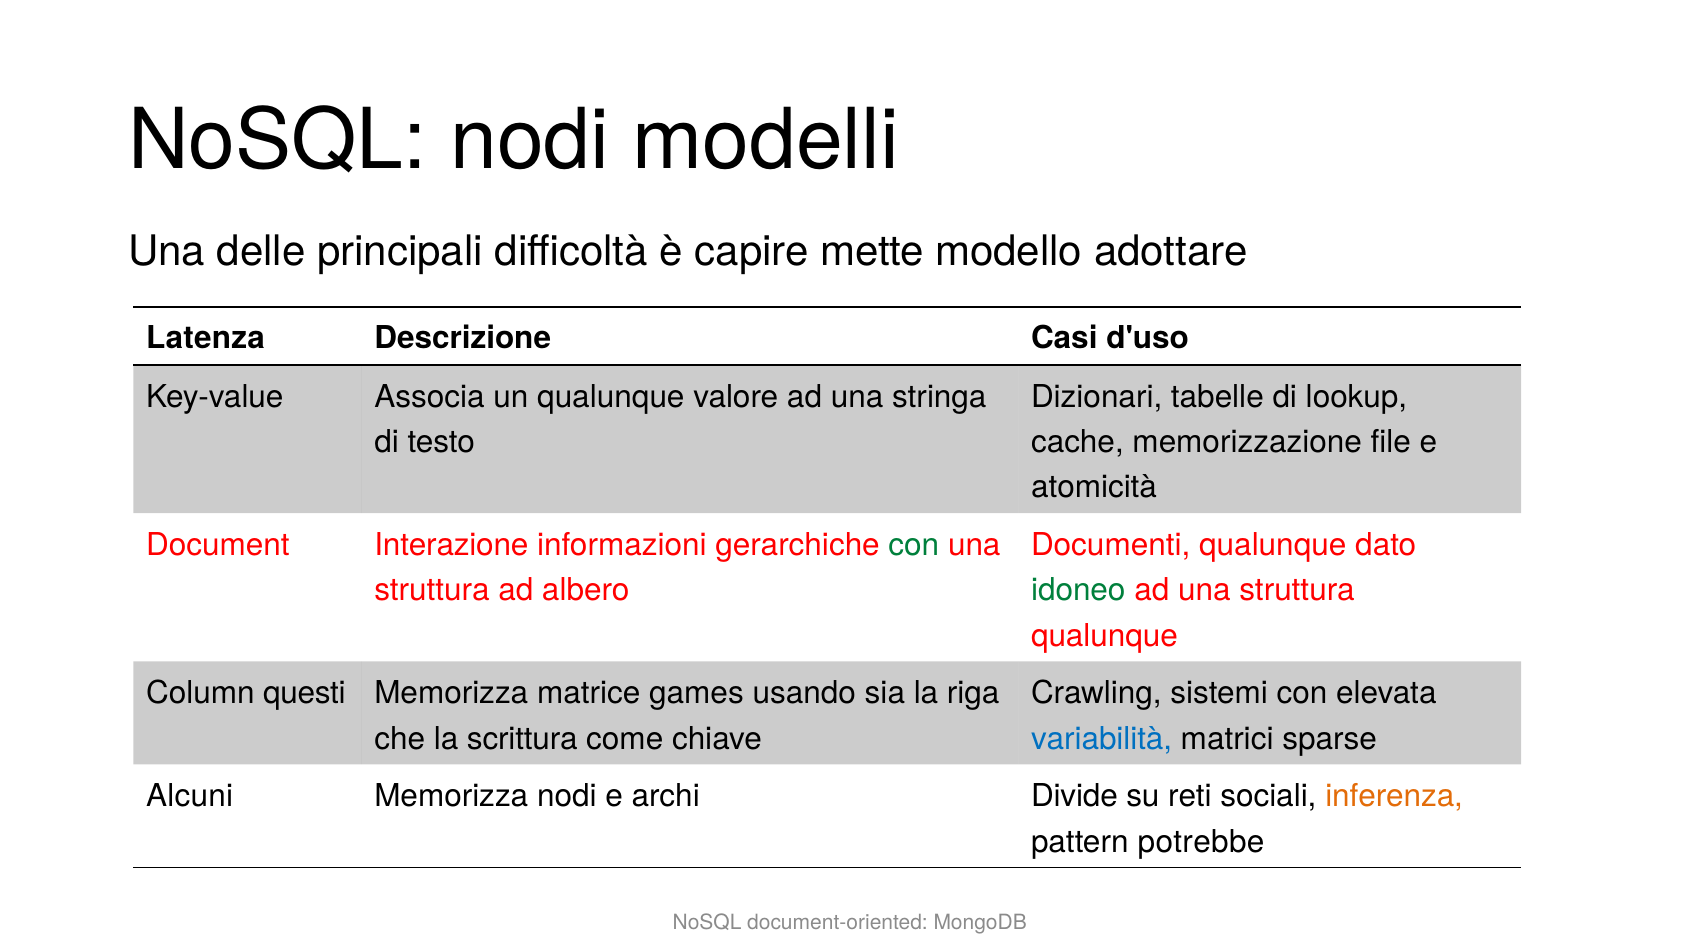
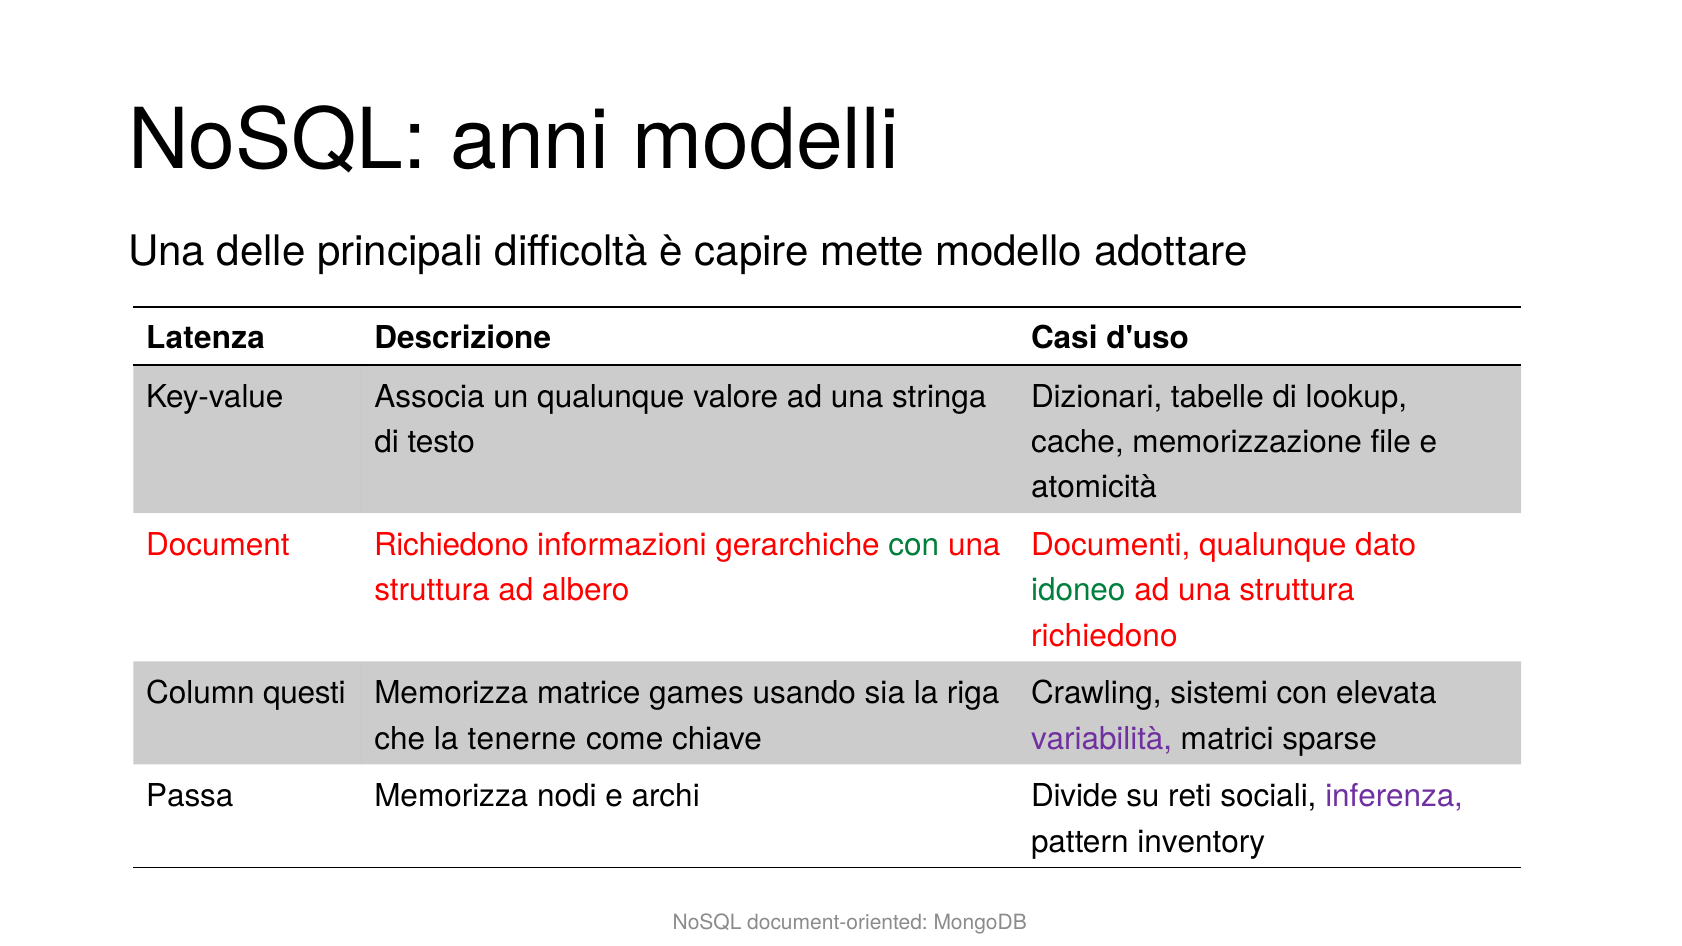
NoSQL nodi: nodi -> anni
Document Interazione: Interazione -> Richiedono
qualunque at (1104, 636): qualunque -> richiedono
scrittura: scrittura -> tenerne
variabilità colour: blue -> purple
Alcuni: Alcuni -> Passa
inferenza colour: orange -> purple
potrebbe: potrebbe -> inventory
